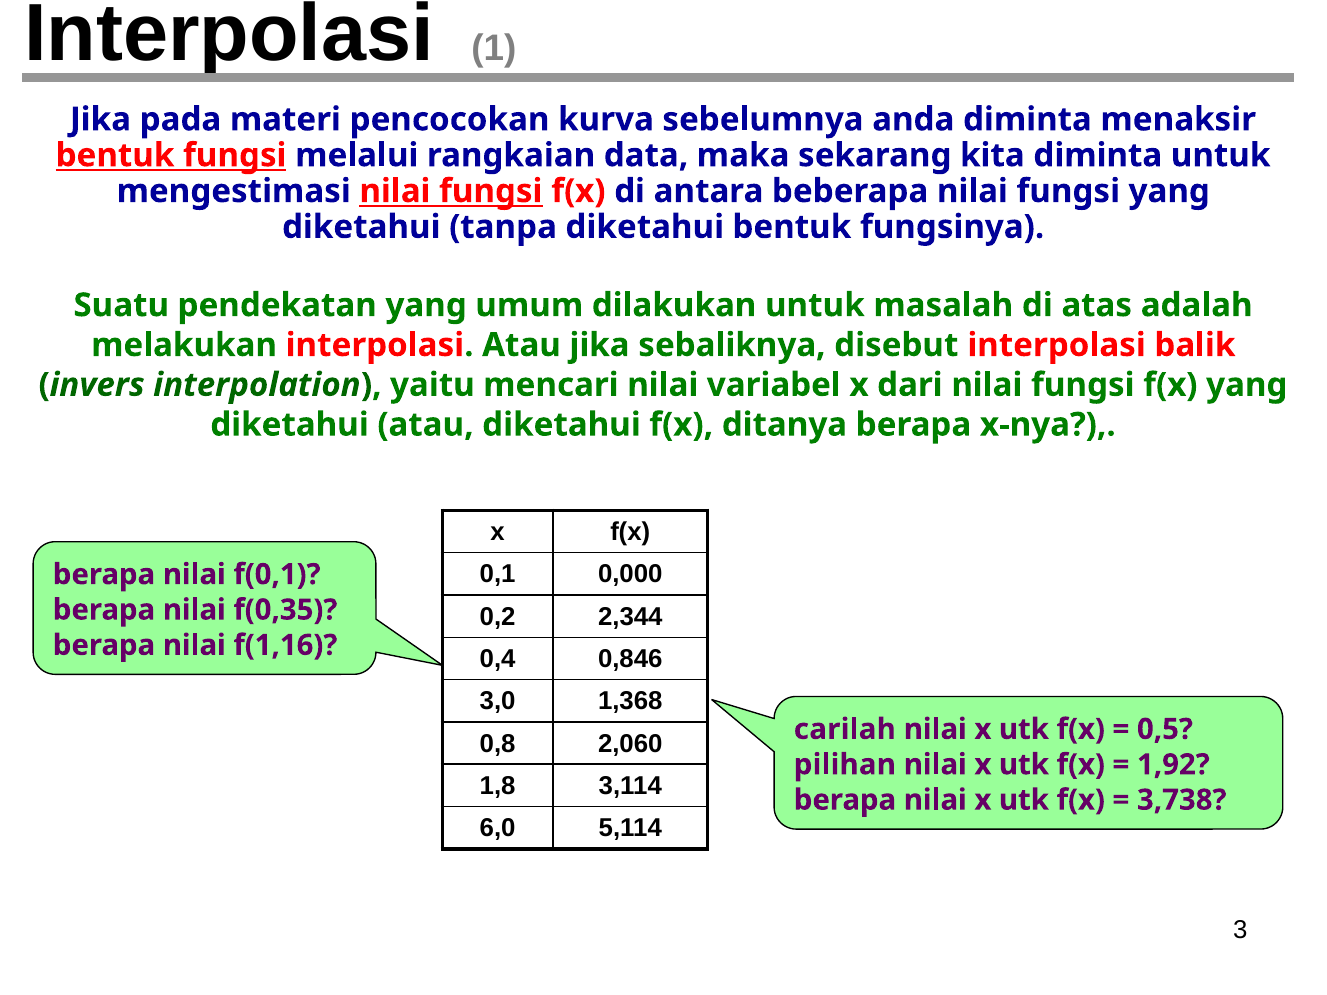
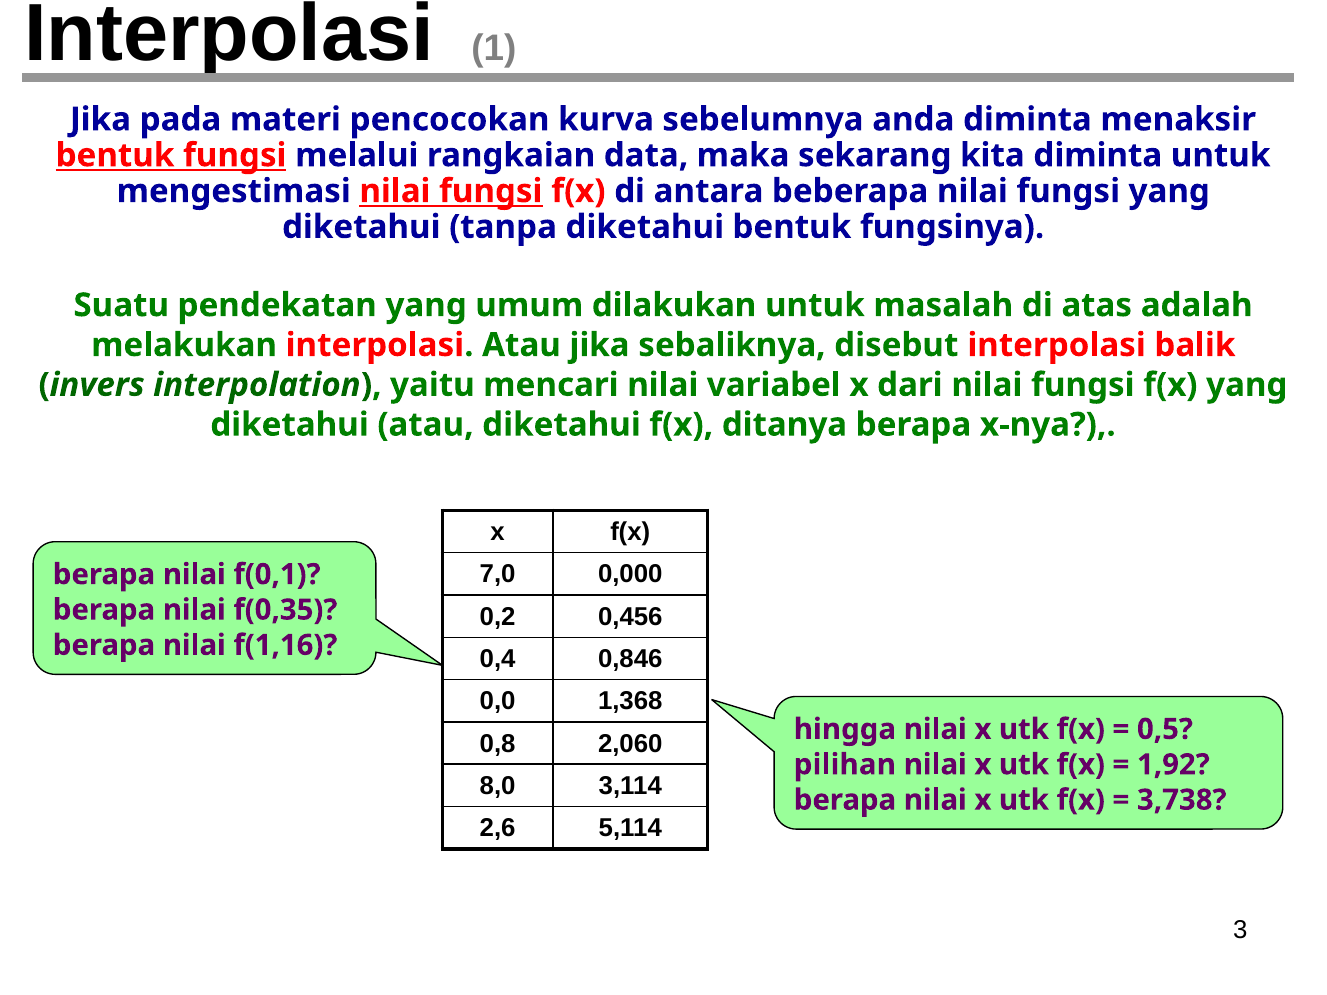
0,1: 0,1 -> 7,0
2,344: 2,344 -> 0,456
3,0: 3,0 -> 0,0
carilah: carilah -> hingga
1,8: 1,8 -> 8,0
6,0: 6,0 -> 2,6
